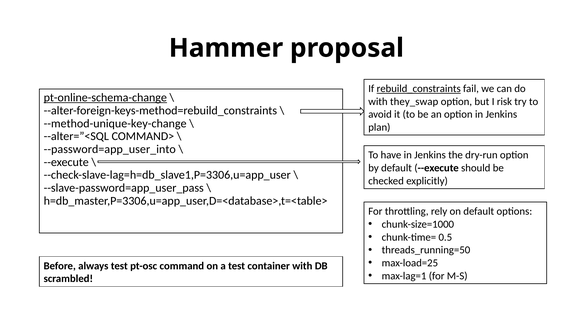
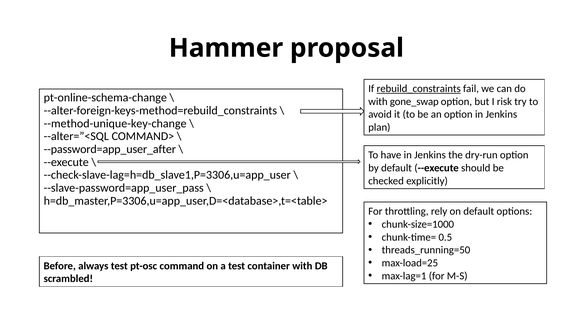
pt-online-schema-change underline: present -> none
they_swap: they_swap -> gone_swap
--password=app_user_into: --password=app_user_into -> --password=app_user_after
